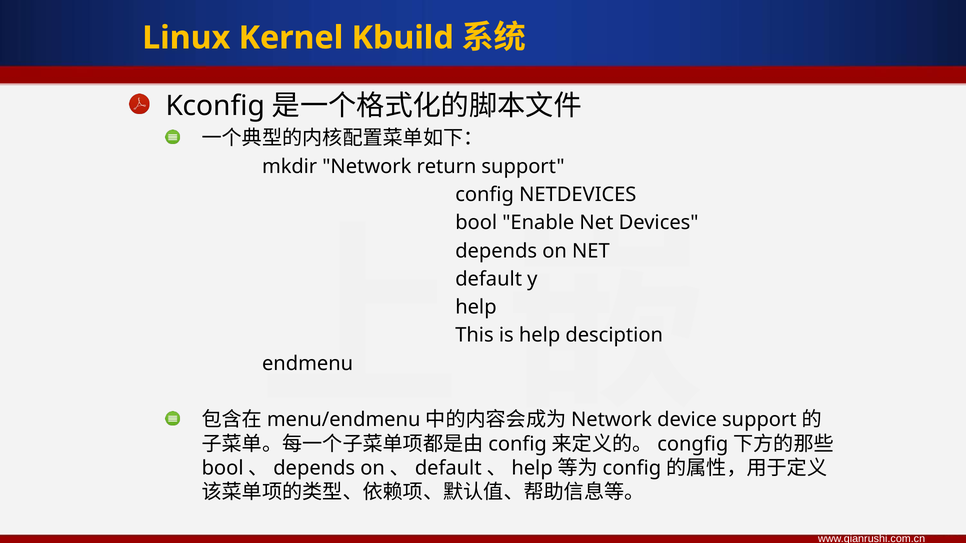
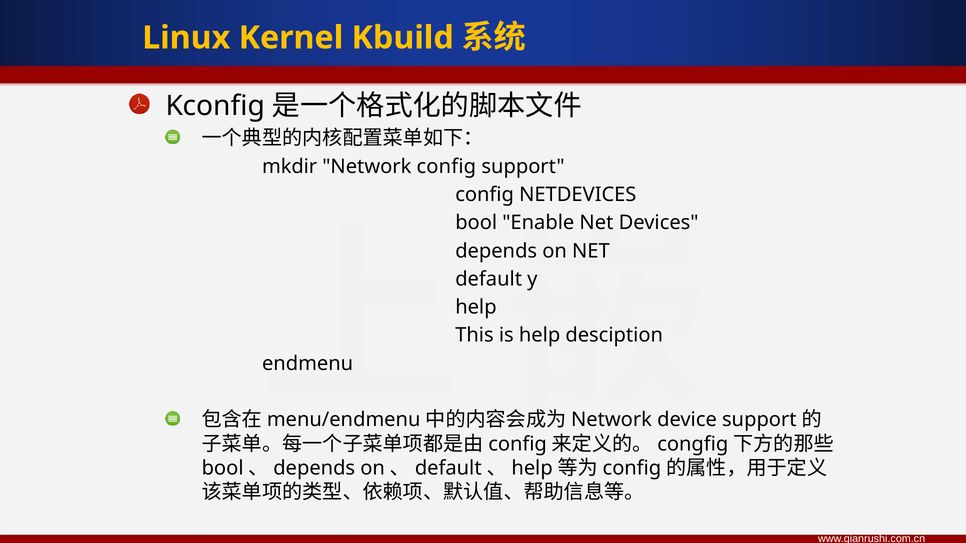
Network return: return -> config
